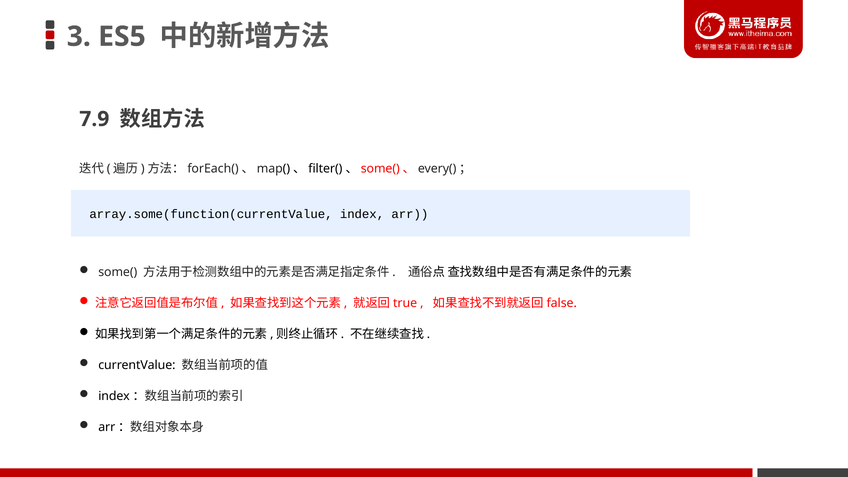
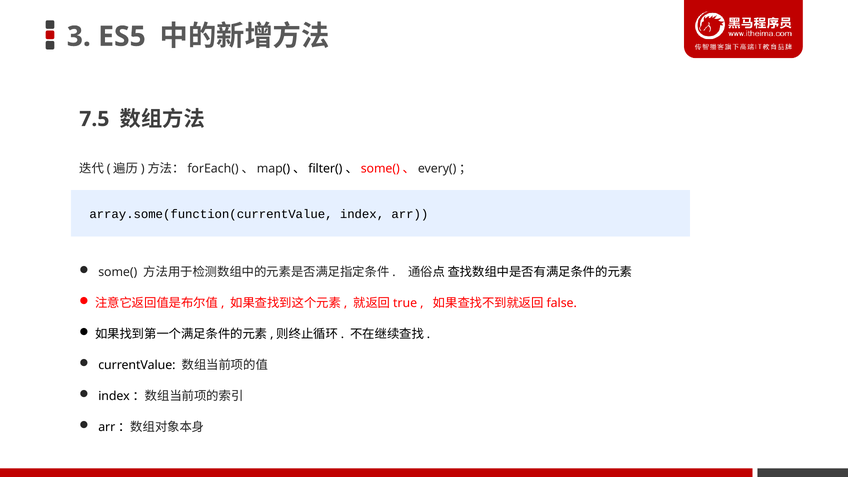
7.9: 7.9 -> 7.5
